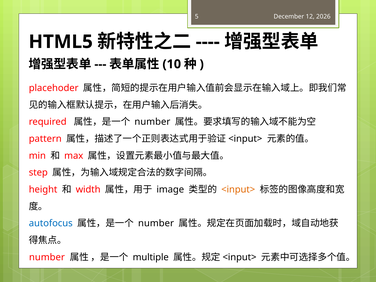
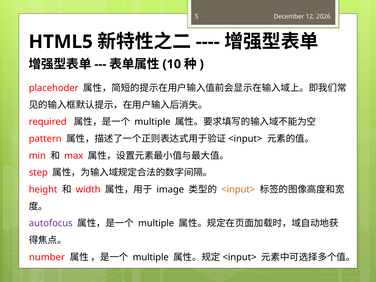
number at (152, 122): number -> multiple
autofocus colour: blue -> purple
number at (156, 223): number -> multiple
